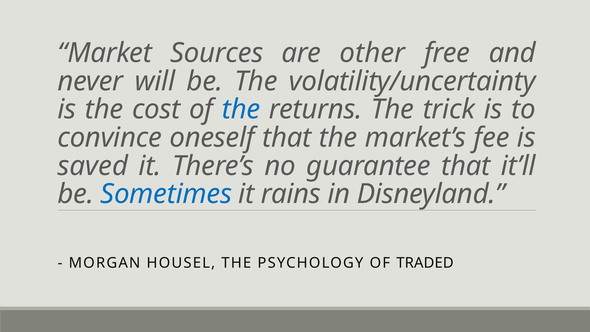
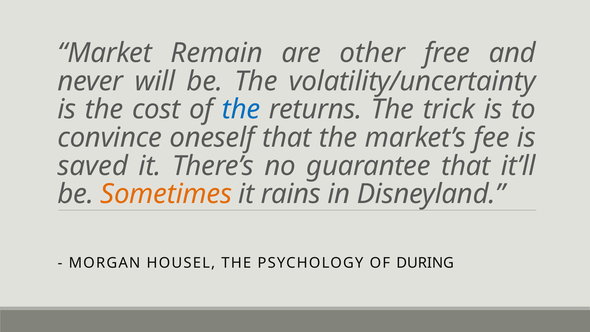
Sources: Sources -> Remain
Sometimes colour: blue -> orange
TRADED: TRADED -> DURING
